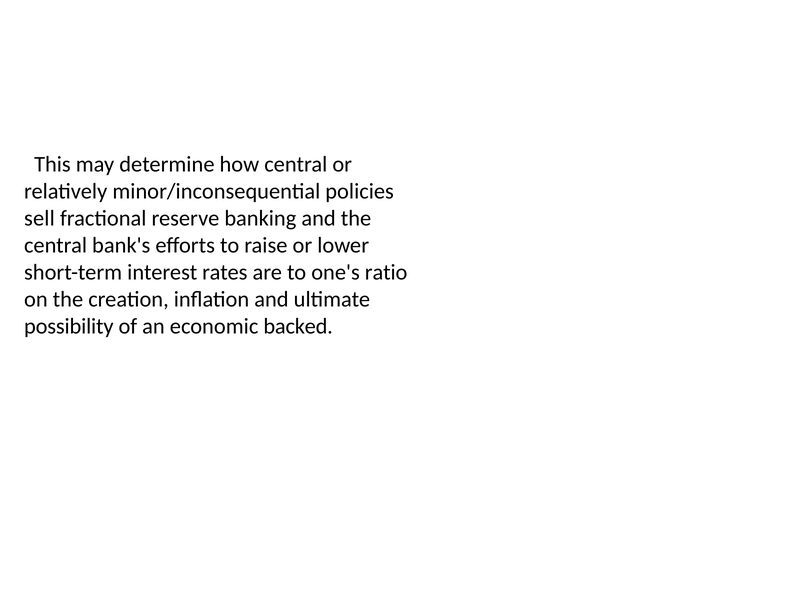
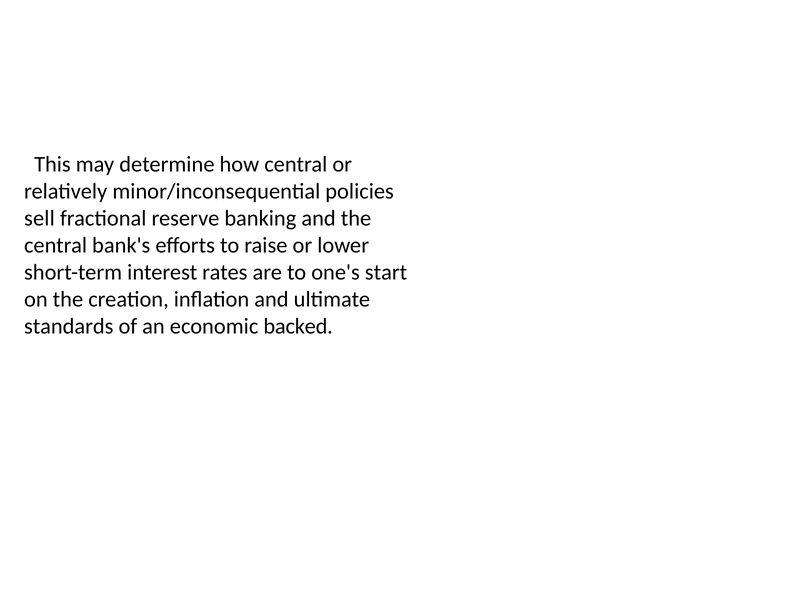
ratio: ratio -> start
possibility: possibility -> standards
